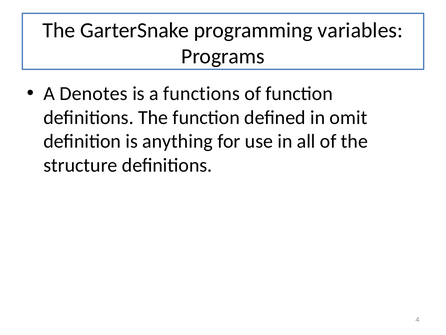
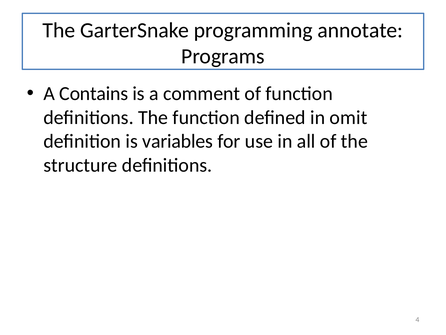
variables: variables -> annotate
Denotes: Denotes -> Contains
functions: functions -> comment
anything: anything -> variables
